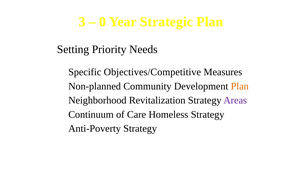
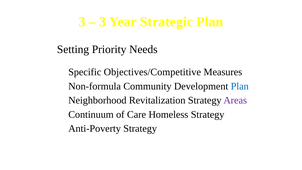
0 at (103, 22): 0 -> 3
Non-planned: Non-planned -> Non-formula
Plan at (240, 86) colour: orange -> blue
